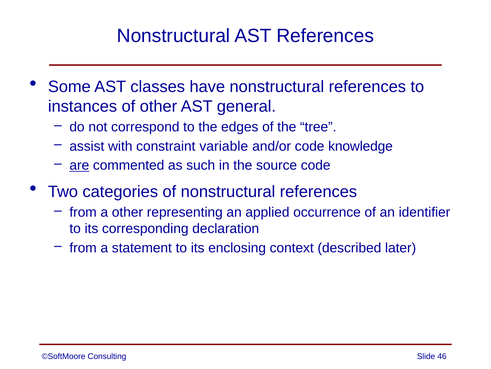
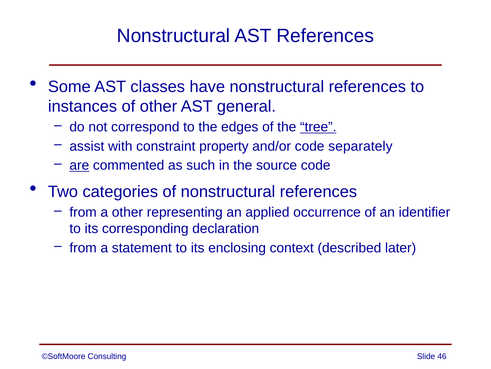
tree underline: none -> present
variable: variable -> property
knowledge: knowledge -> separately
